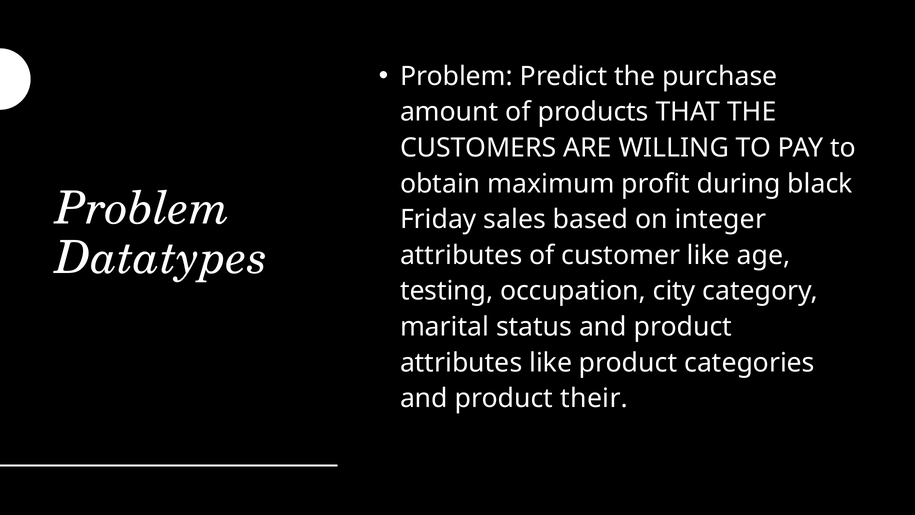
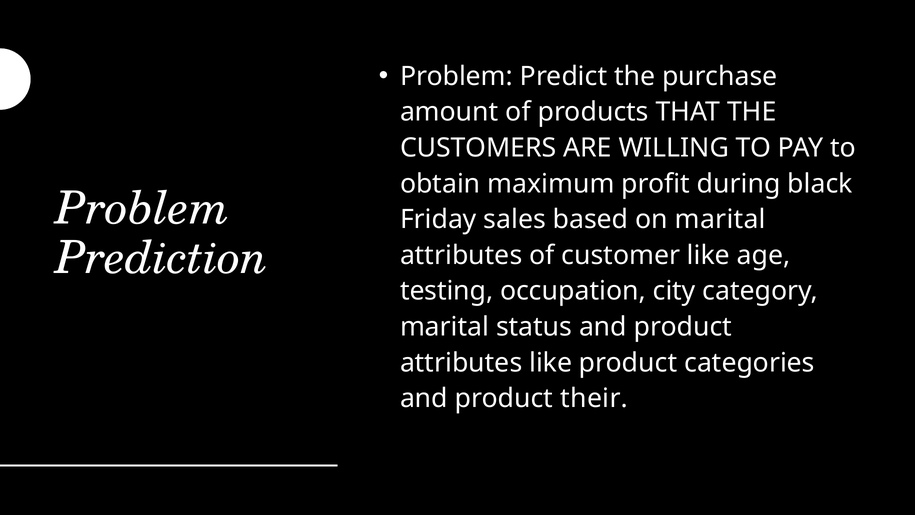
on integer: integer -> marital
Datatypes: Datatypes -> Prediction
